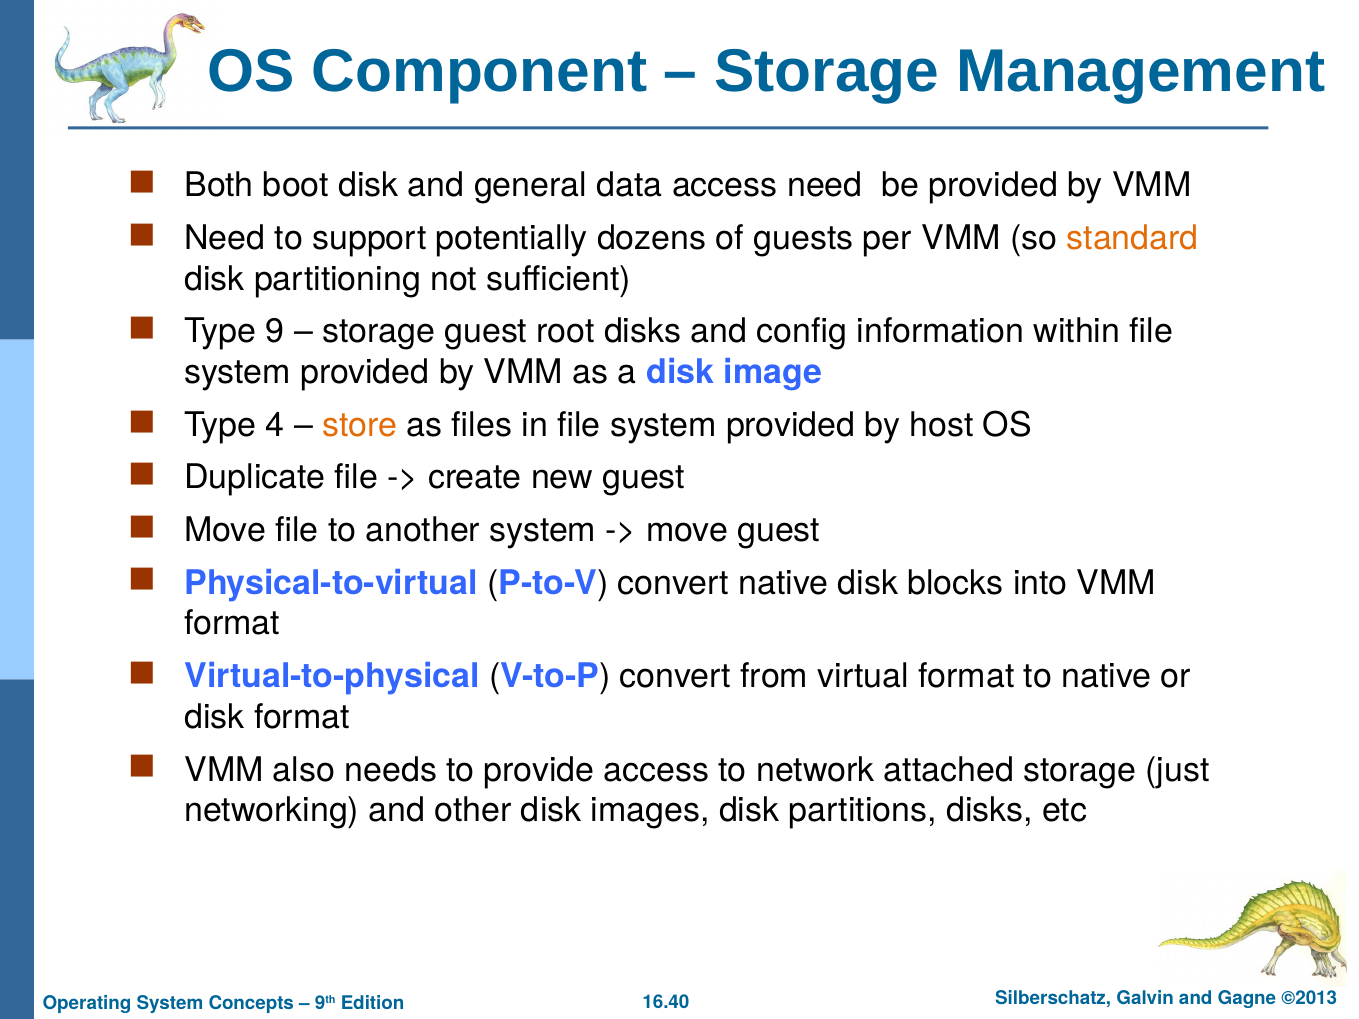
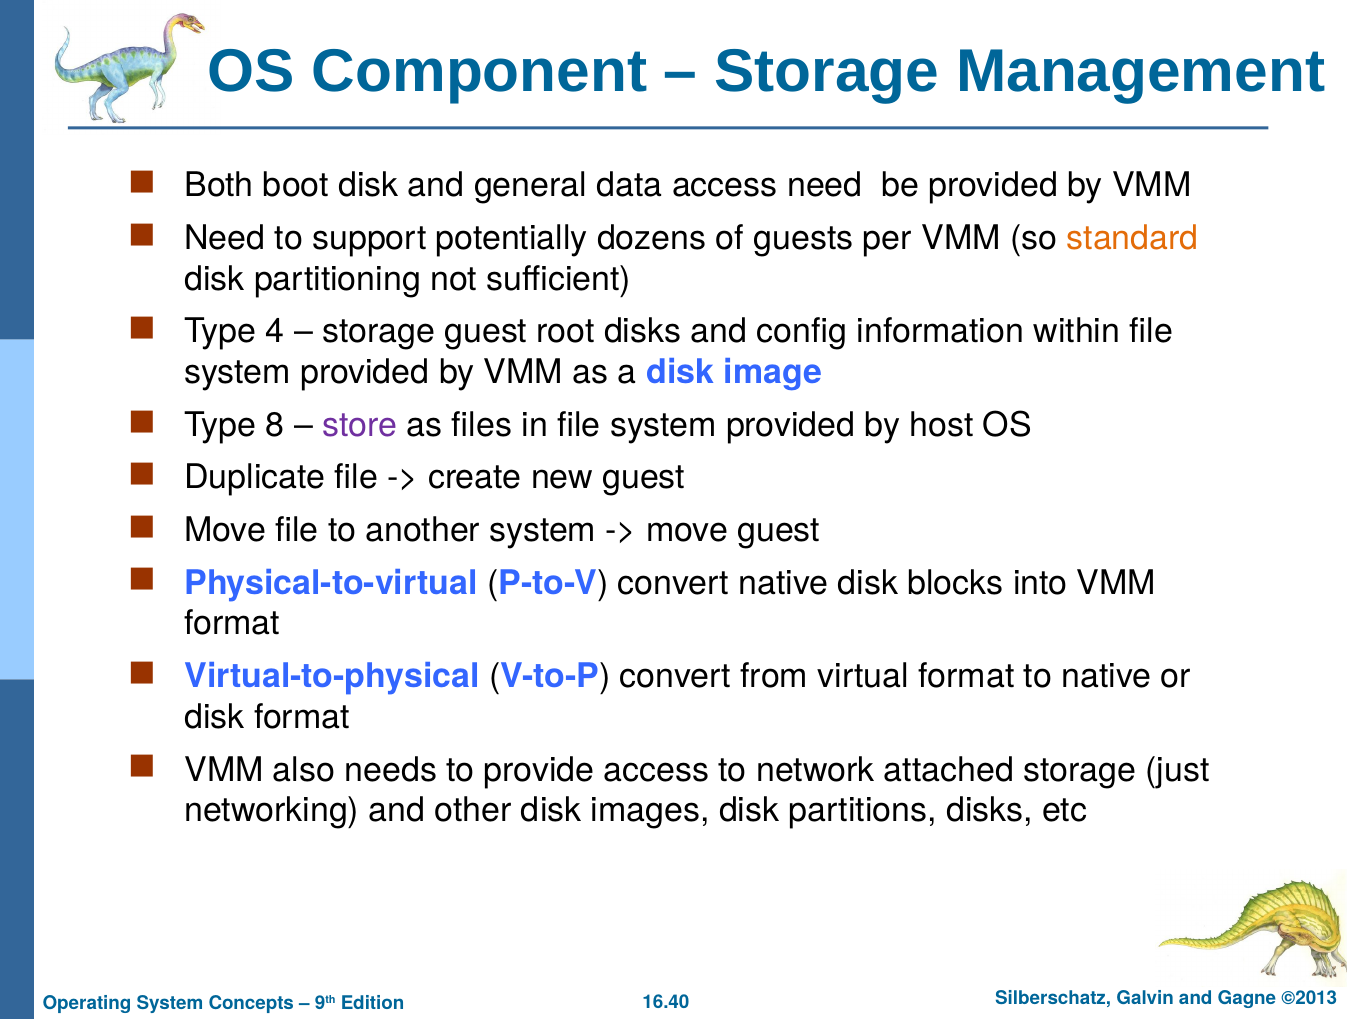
9: 9 -> 4
4: 4 -> 8
store colour: orange -> purple
